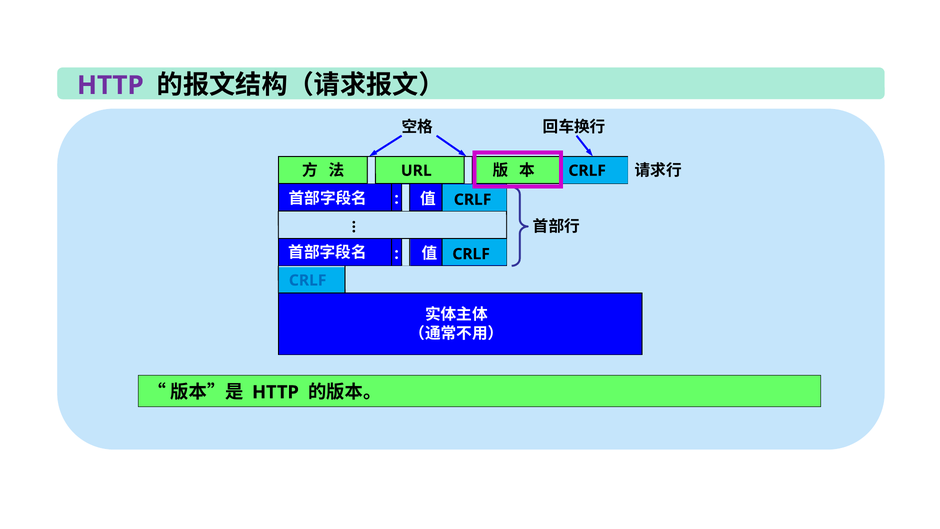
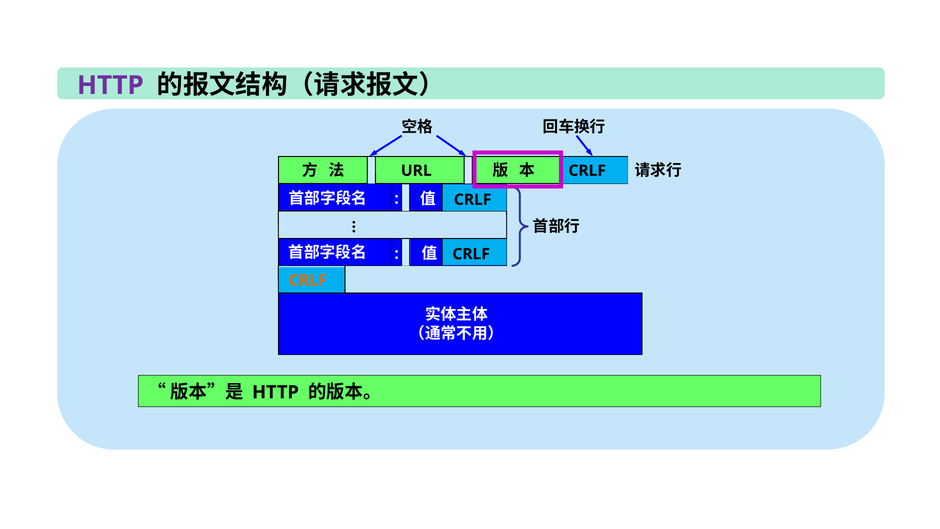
CRLF at (308, 280) colour: blue -> orange
